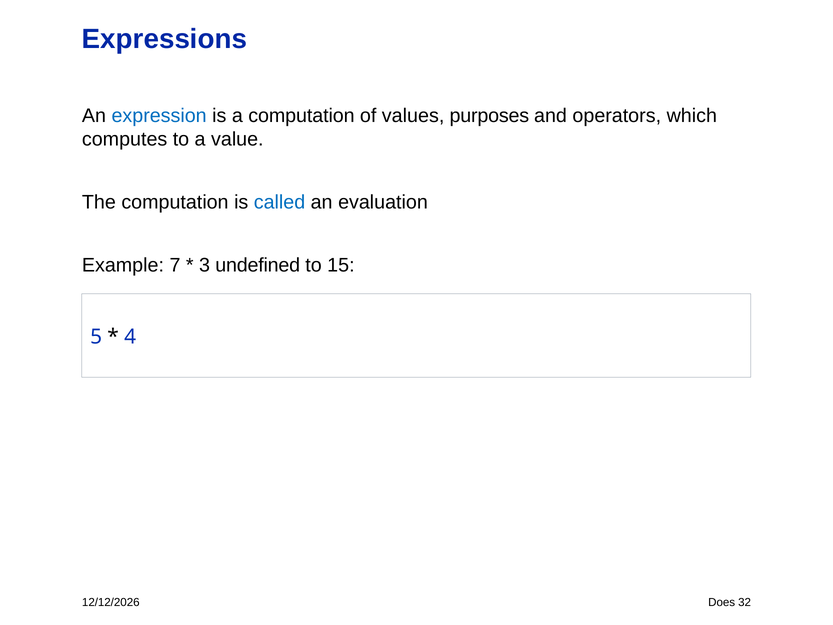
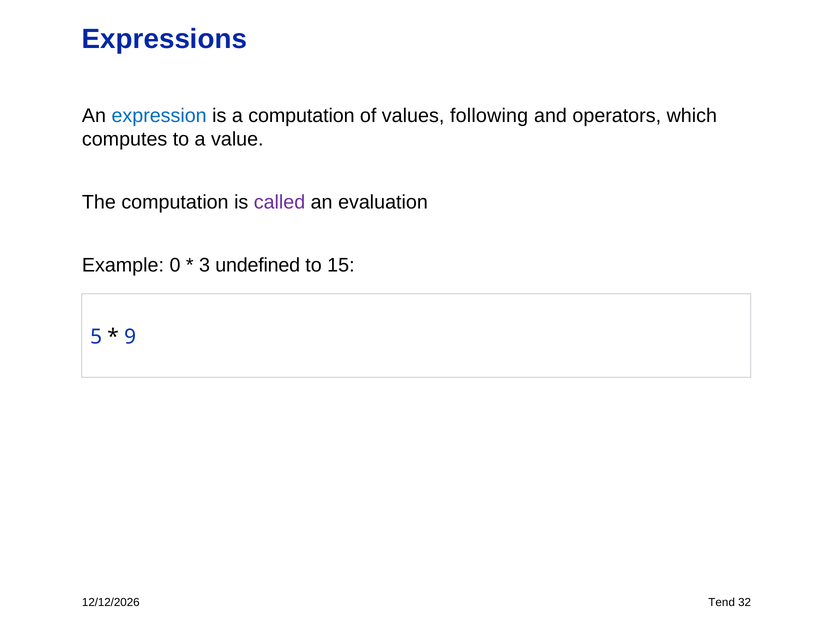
purposes: purposes -> following
called colour: blue -> purple
7: 7 -> 0
4: 4 -> 9
Does: Does -> Tend
